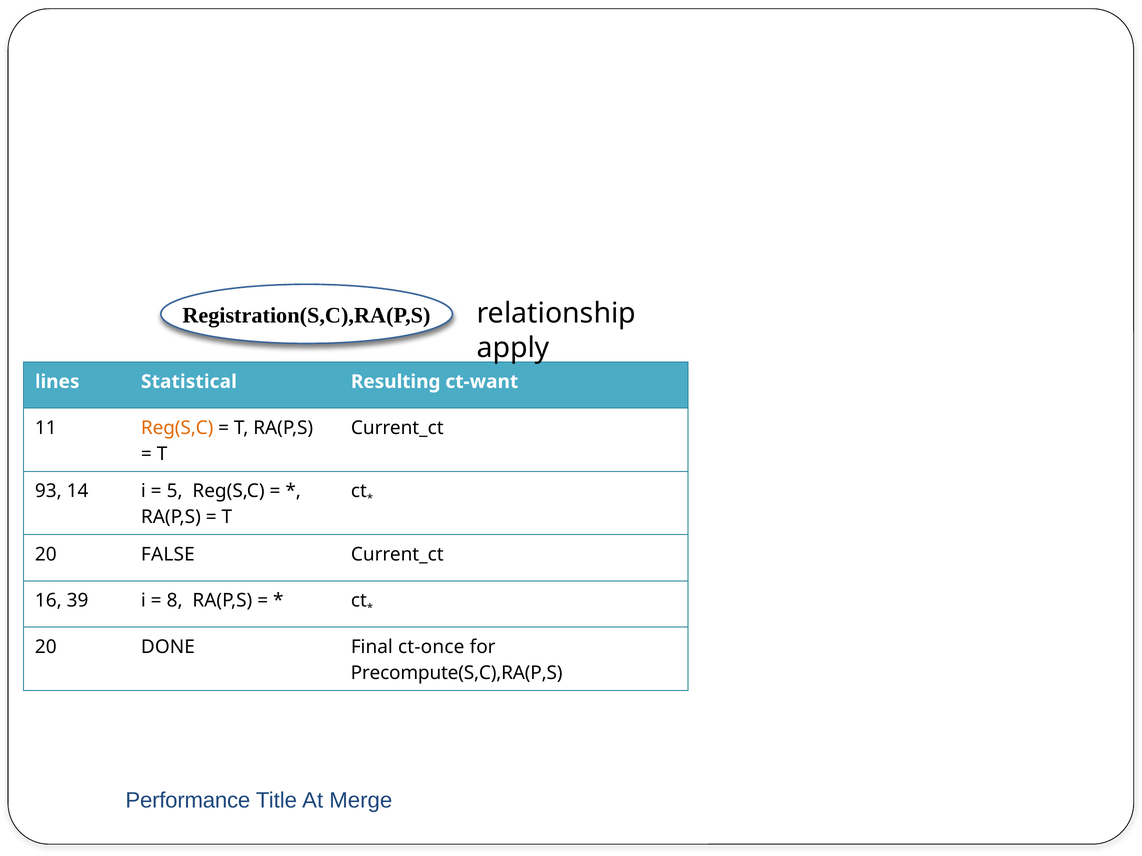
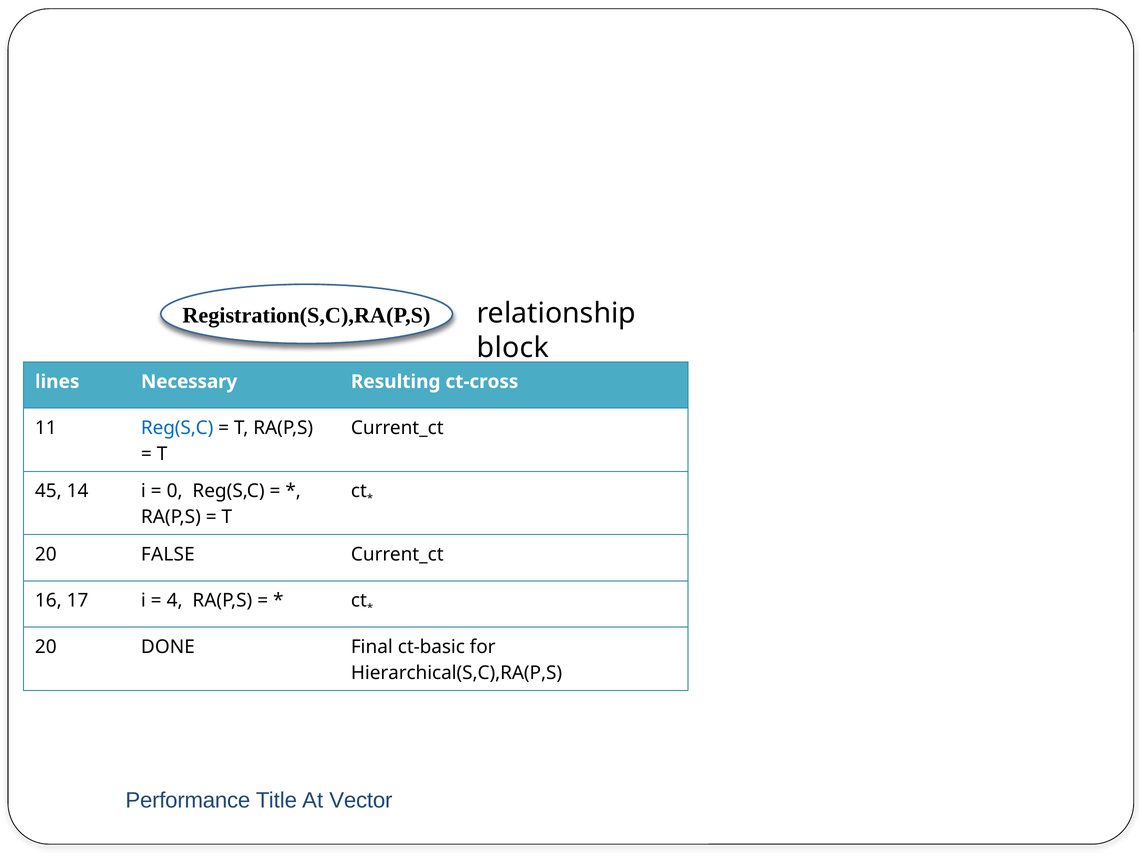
apply: apply -> block
Statistical: Statistical -> Necessary
ct-want: ct-want -> ct-cross
Reg(S,C at (177, 428) colour: orange -> blue
93: 93 -> 45
5: 5 -> 0
39: 39 -> 17
8: 8 -> 4
ct-once: ct-once -> ct-basic
Precompute(S,C),RA(P,S: Precompute(S,C),RA(P,S -> Hierarchical(S,C),RA(P,S
Merge: Merge -> Vector
